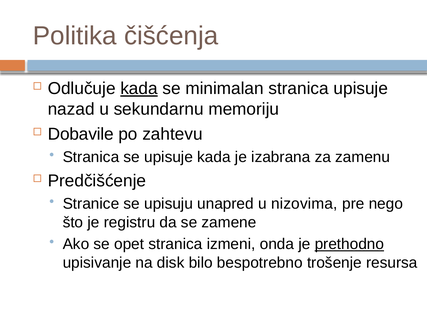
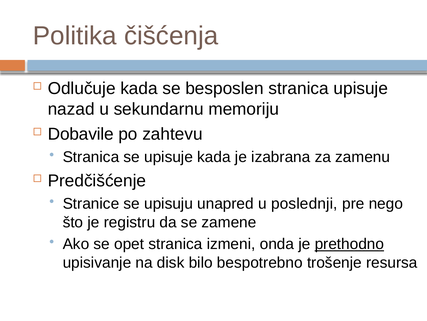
kada at (139, 88) underline: present -> none
minimalan: minimalan -> besposlen
nizovima: nizovima -> poslednji
